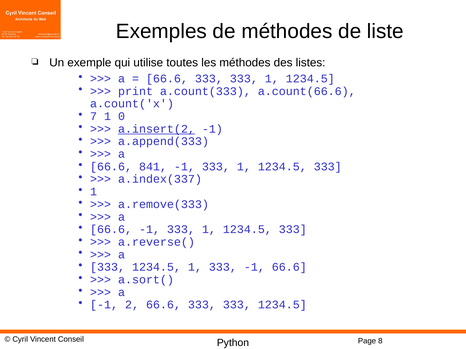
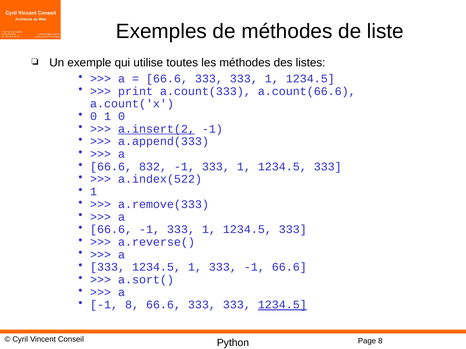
7 at (94, 116): 7 -> 0
841: 841 -> 832
a.index(337: a.index(337 -> a.index(522
-1 2: 2 -> 8
1234.5 at (282, 305) underline: none -> present
